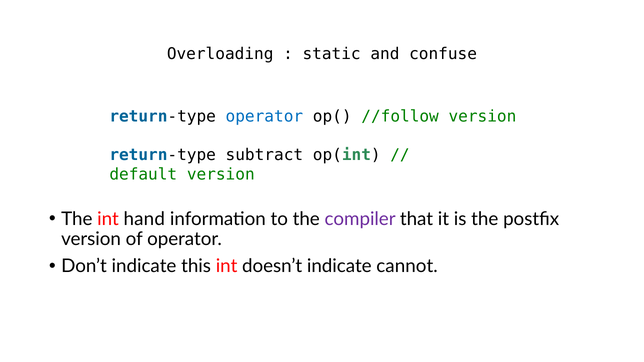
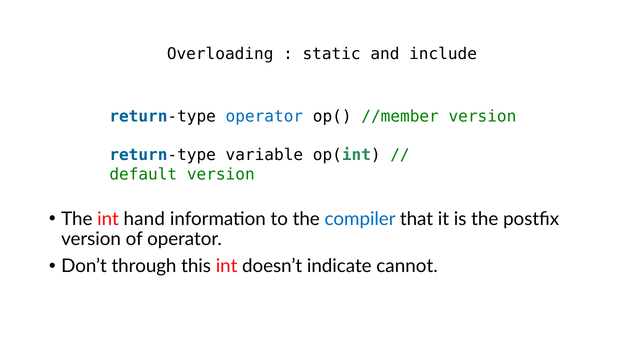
confuse: confuse -> include
//follow: //follow -> //member
subtract: subtract -> variable
compiler colour: purple -> blue
Don’t indicate: indicate -> through
